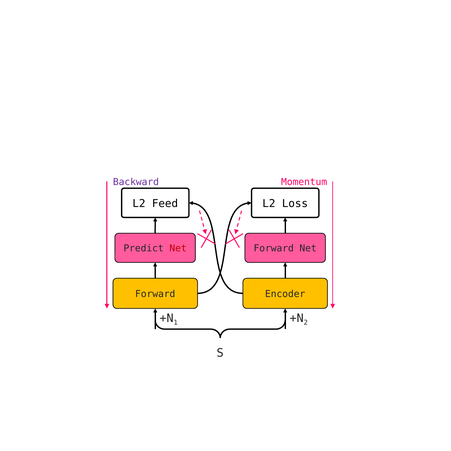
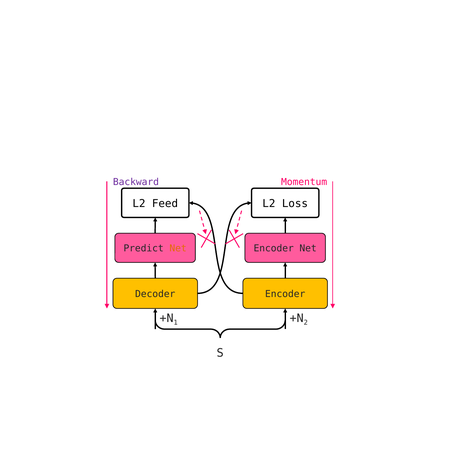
Net at (178, 248) colour: red -> orange
Forward at (274, 248): Forward -> Encoder
Forward at (155, 294): Forward -> Decoder
